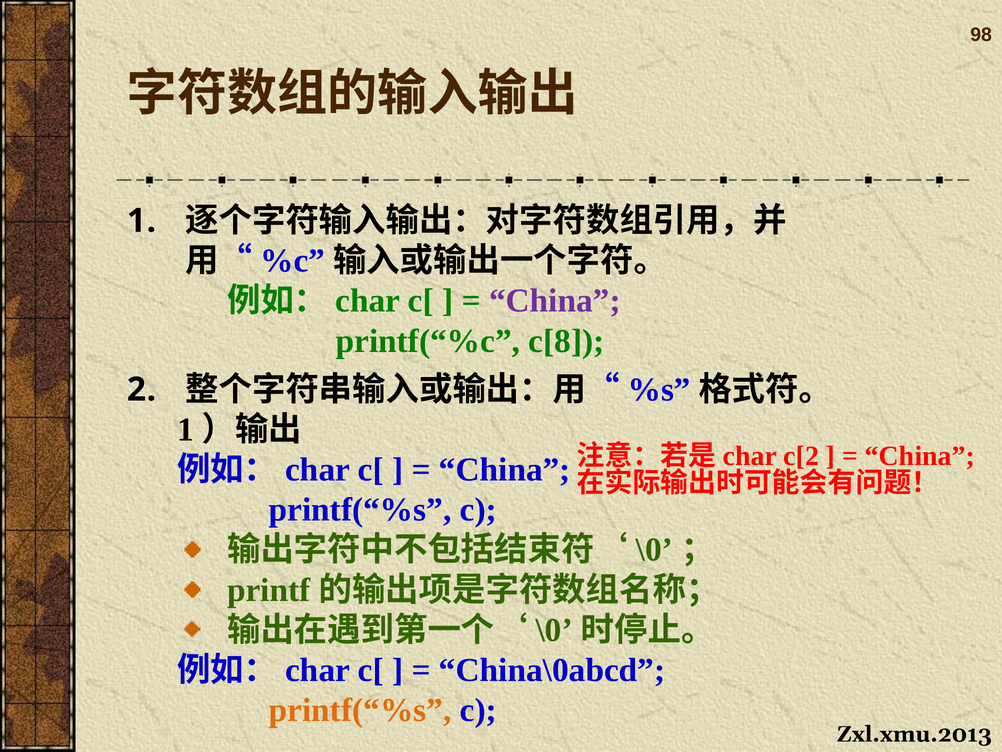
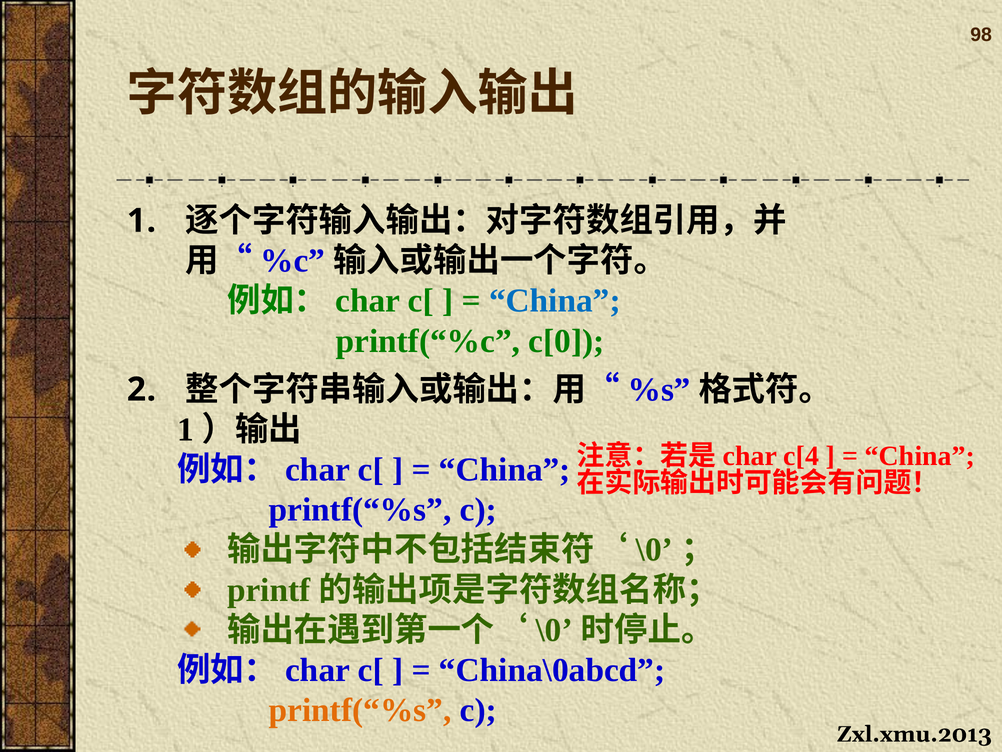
China at (555, 301) colour: purple -> blue
c[8: c[8 -> c[0
c[2: c[2 -> c[4
